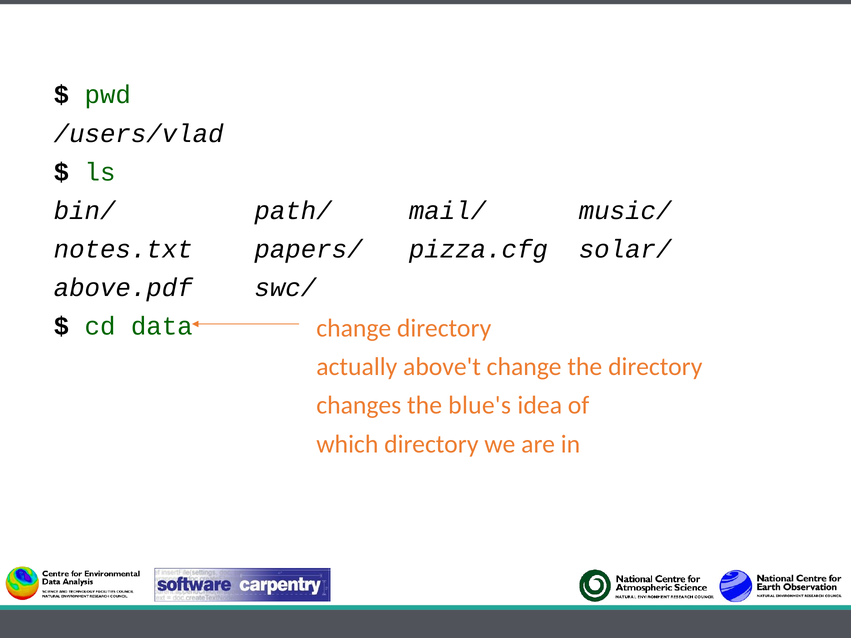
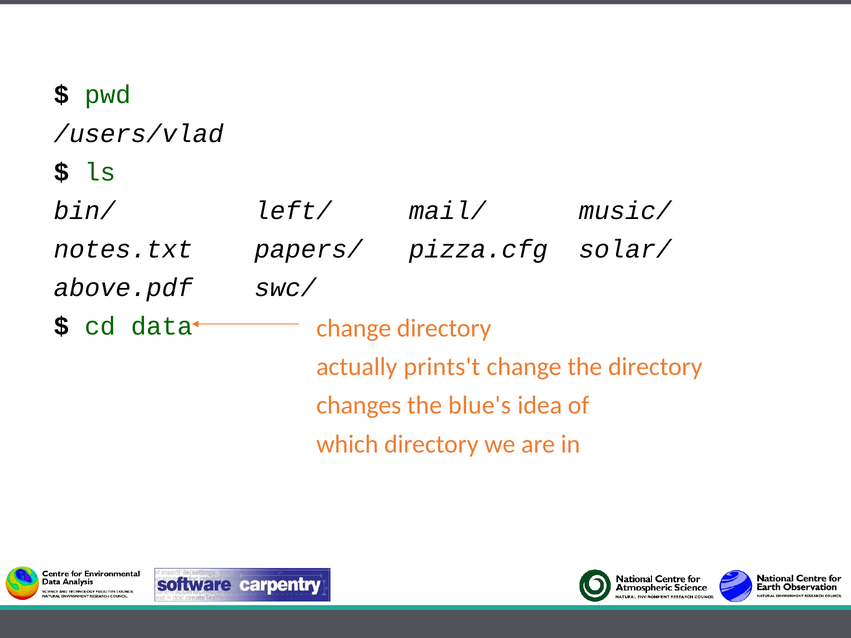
path/: path/ -> left/
above't: above't -> prints't
